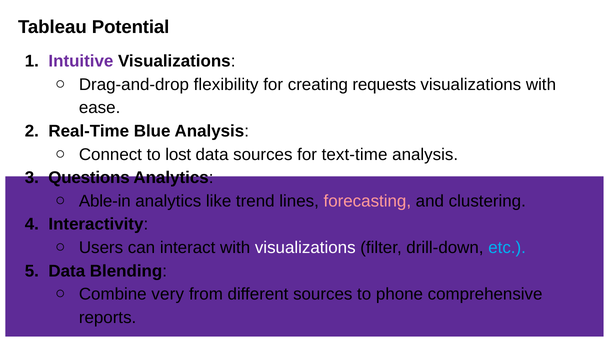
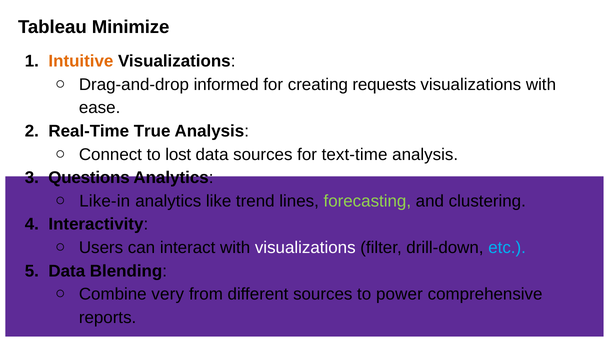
Potential: Potential -> Minimize
Intuitive colour: purple -> orange
flexibility: flexibility -> informed
Blue: Blue -> True
Able-in: Able-in -> Like-in
forecasting colour: pink -> light green
phone: phone -> power
